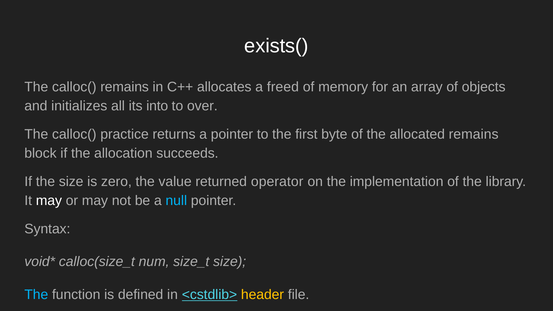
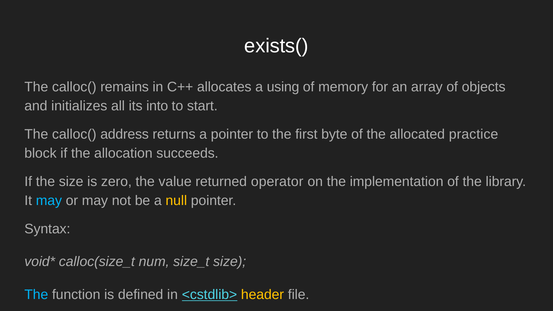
freed: freed -> using
over: over -> start
practice: practice -> address
allocated remains: remains -> practice
may at (49, 201) colour: white -> light blue
null colour: light blue -> yellow
